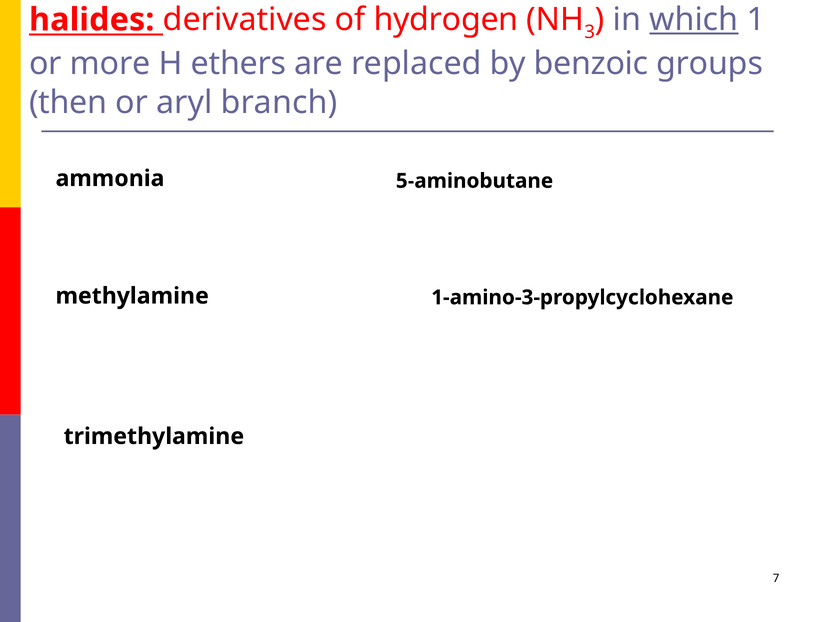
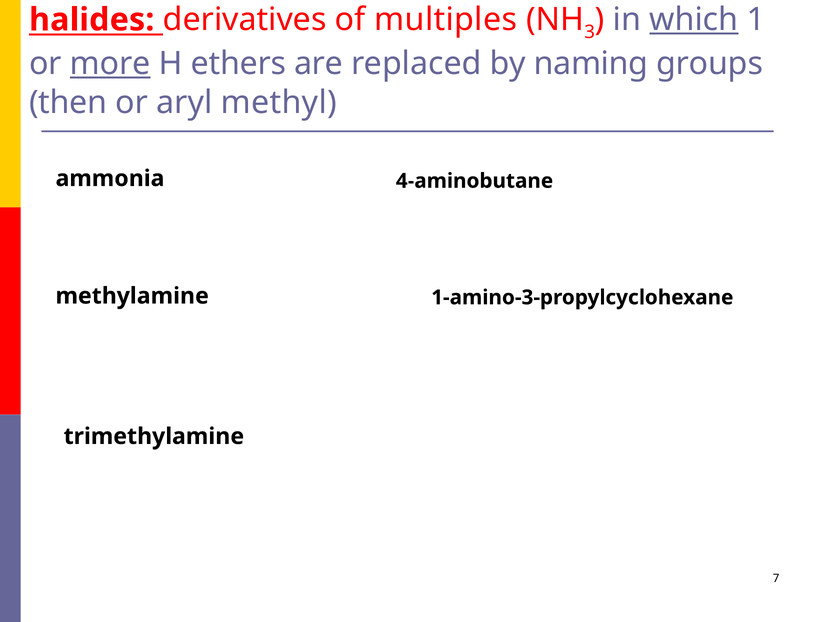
hydrogen: hydrogen -> multiples
more underline: none -> present
benzoic: benzoic -> naming
branch: branch -> methyl
5-aminobutane: 5-aminobutane -> 4-aminobutane
